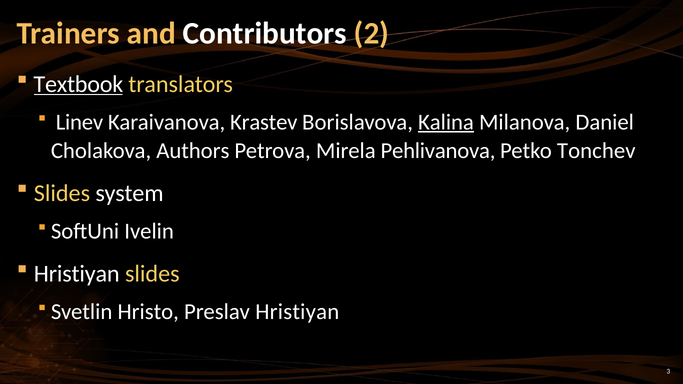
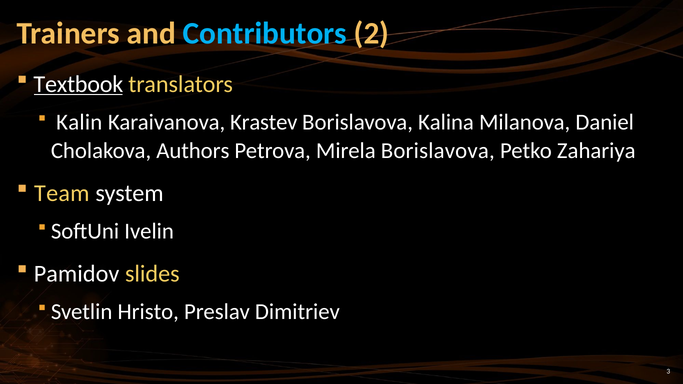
Contributors colour: white -> light blue
Linev: Linev -> Kalin
Kalina underline: present -> none
Mirela Pehlivanova: Pehlivanova -> Borislavova
Tonchev: Tonchev -> Zahariya
Slides at (62, 193): Slides -> Team
Hristiyan at (77, 274): Hristiyan -> Pamidov
Preslav Hristiyan: Hristiyan -> Dimitriev
